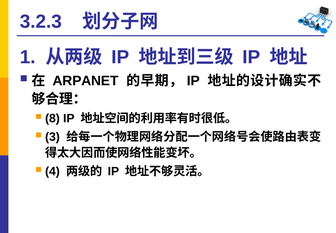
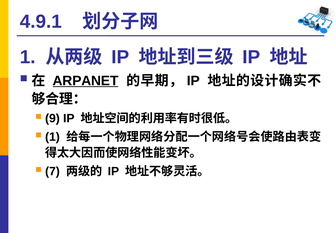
3.2.3: 3.2.3 -> 4.9.1
ARPANET underline: none -> present
8: 8 -> 9
3 at (52, 137): 3 -> 1
4: 4 -> 7
